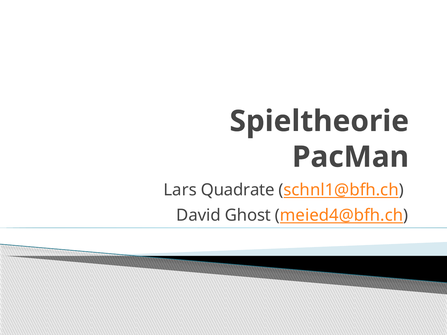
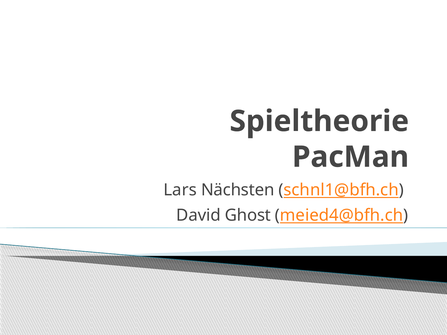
Quadrate: Quadrate -> Nächsten
